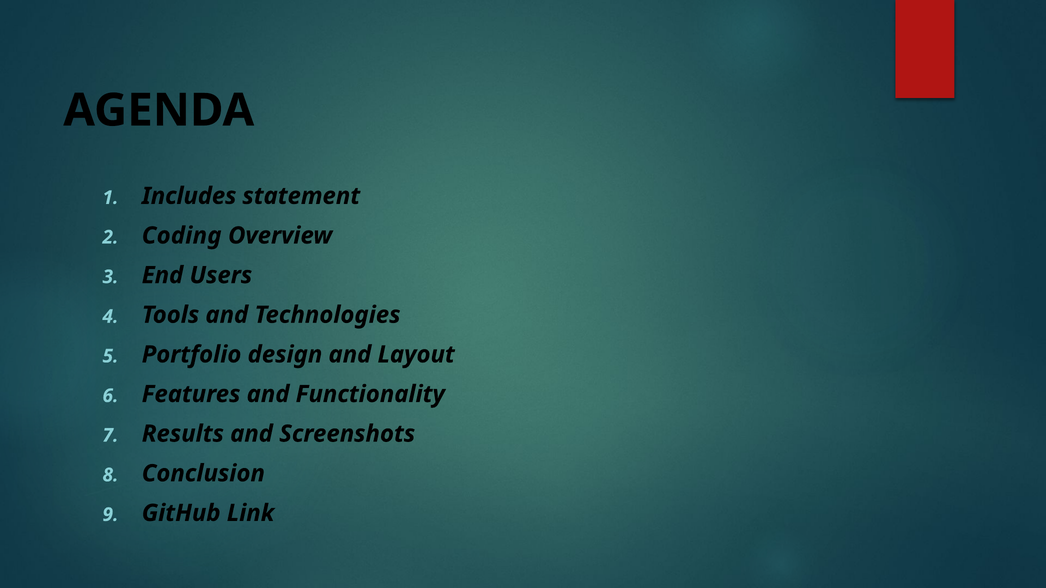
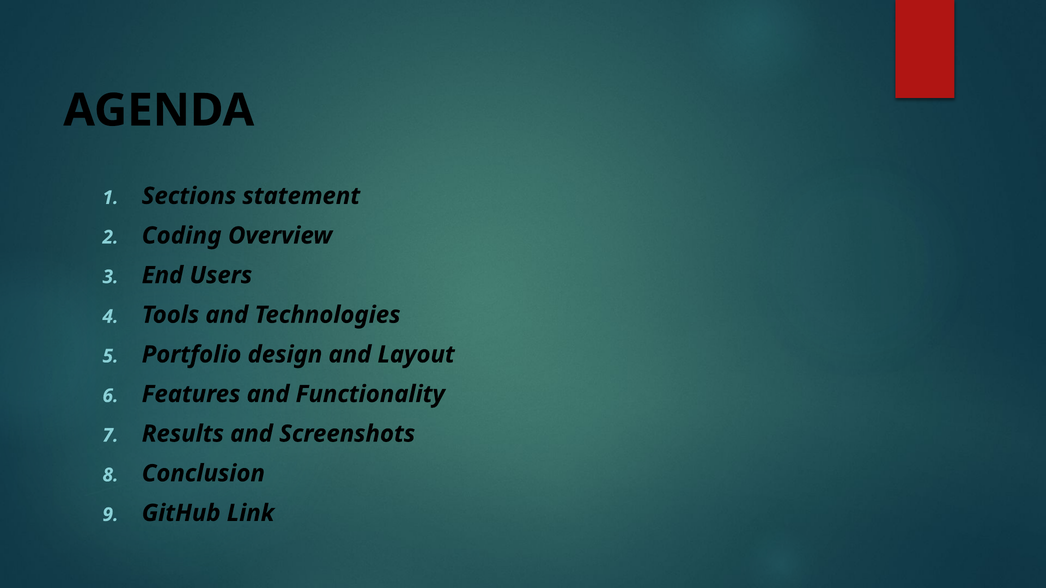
Includes: Includes -> Sections
